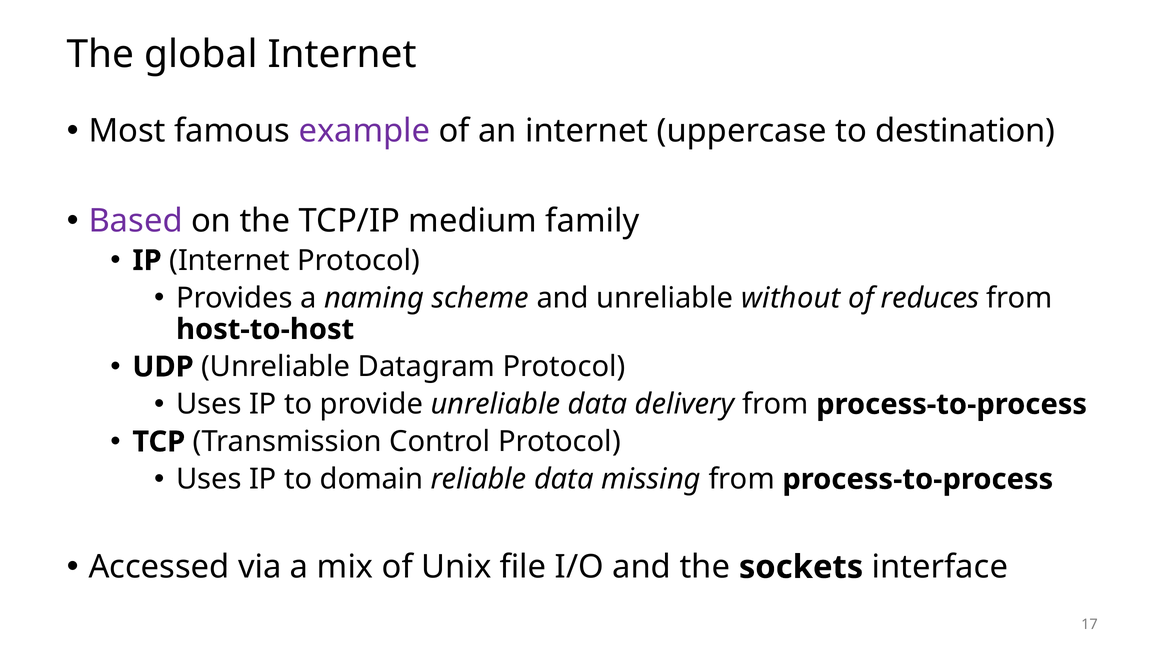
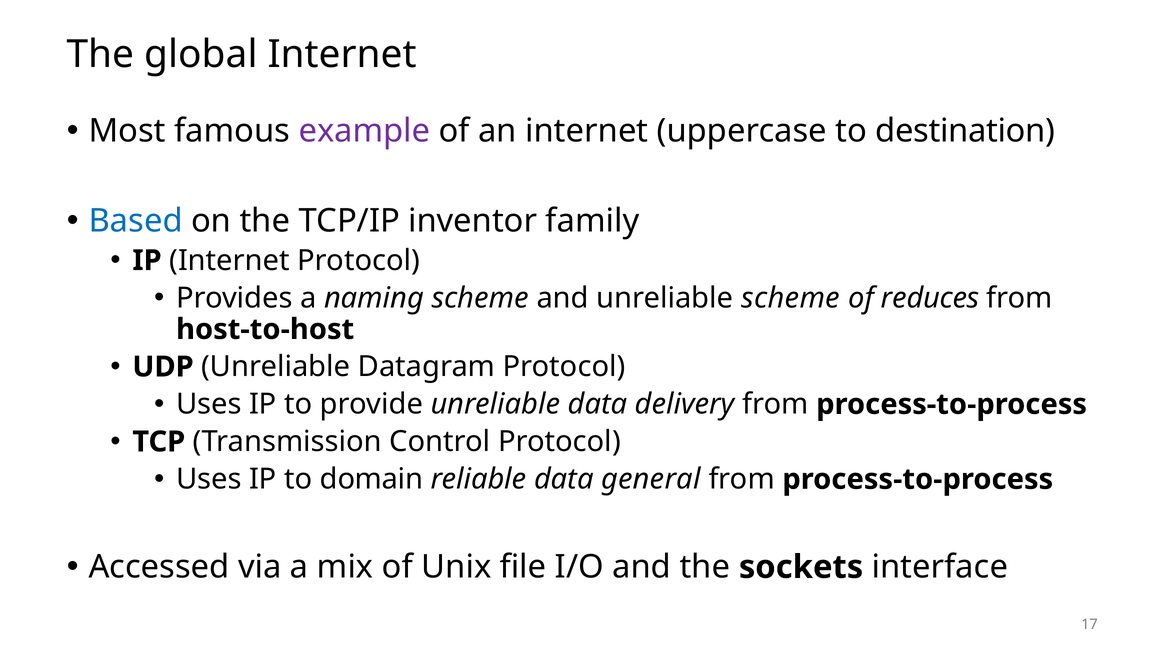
Based colour: purple -> blue
medium: medium -> inventor
unreliable without: without -> scheme
missing: missing -> general
